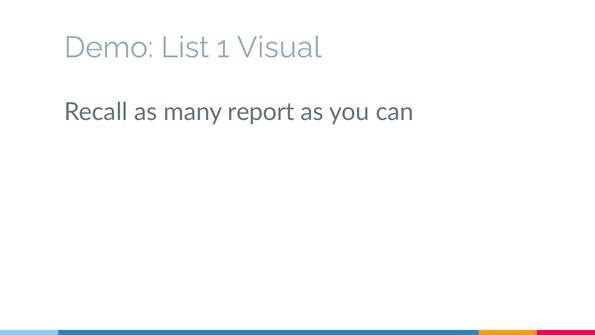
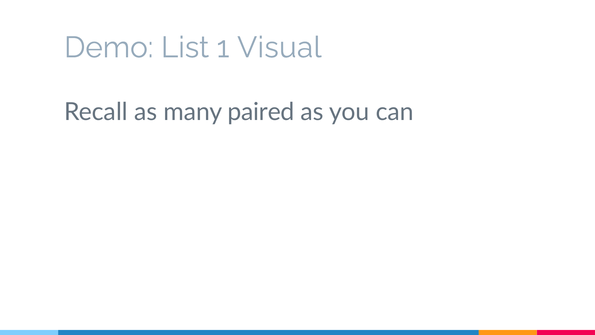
report: report -> paired
